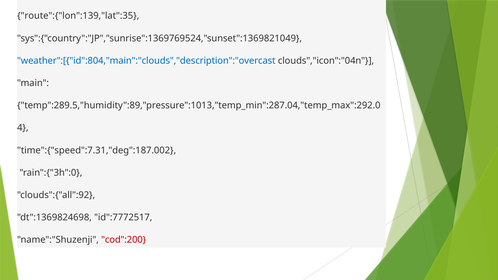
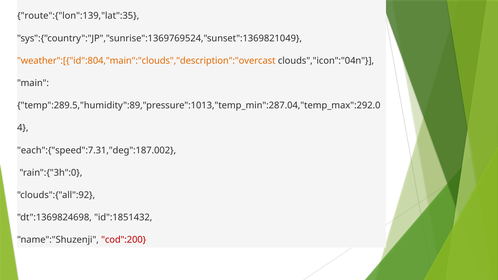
weather":[{"id":804,"main":"clouds","description":"overcast colour: blue -> orange
time":{"speed":7.31,"deg":187.002: time":{"speed":7.31,"deg":187.002 -> each":{"speed":7.31,"deg":187.002
id":7772517: id":7772517 -> id":1851432
